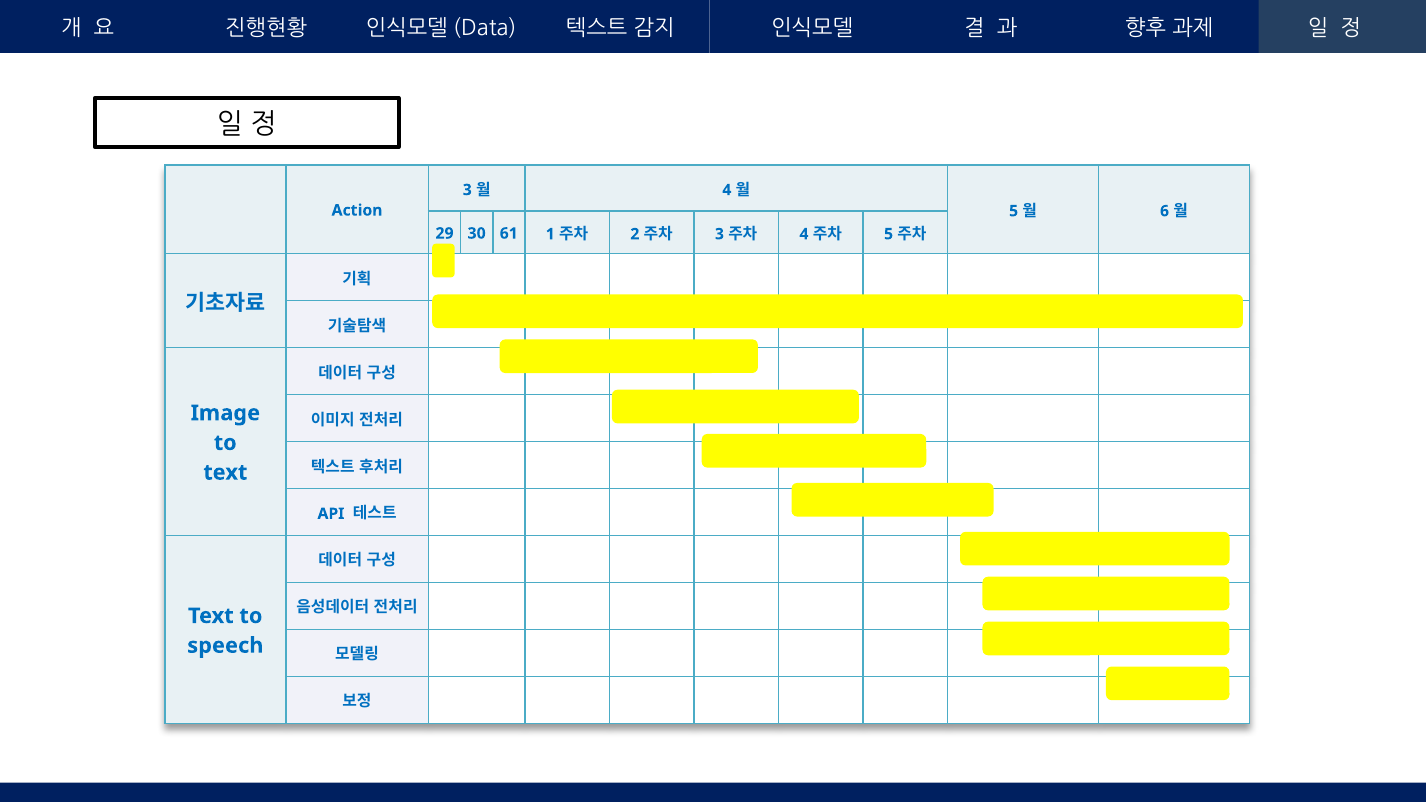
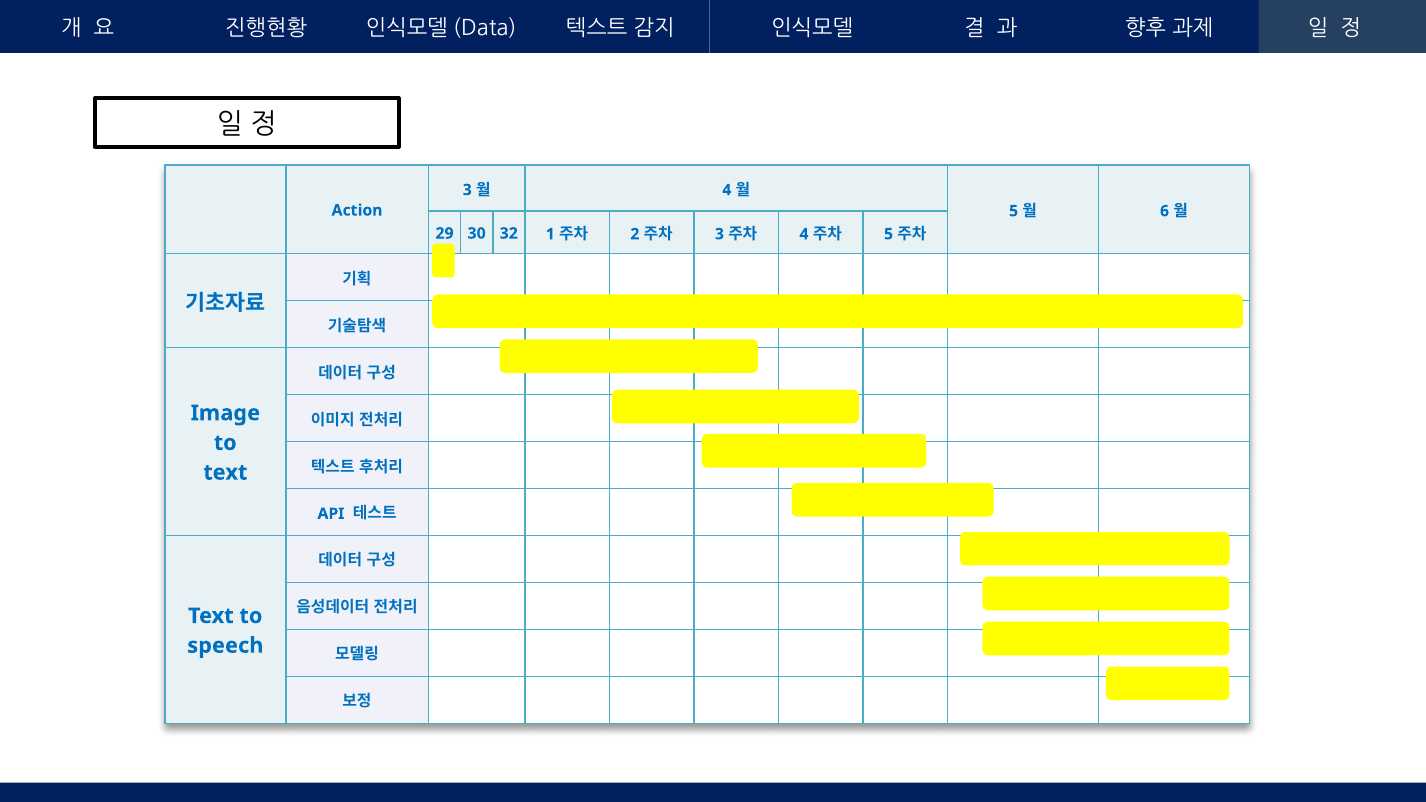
61: 61 -> 32
